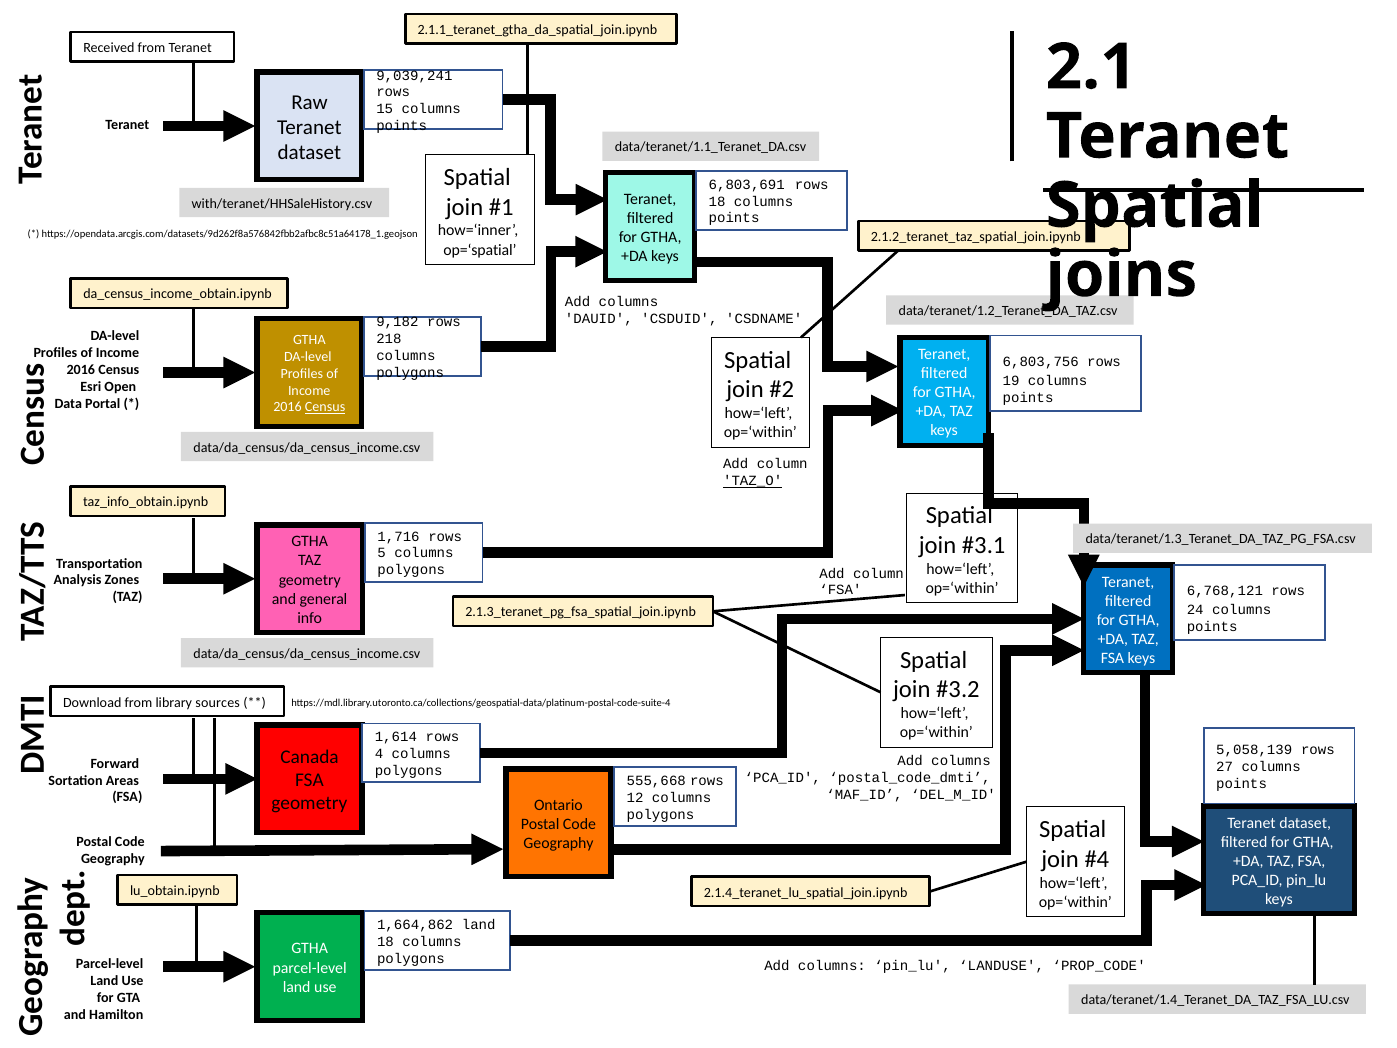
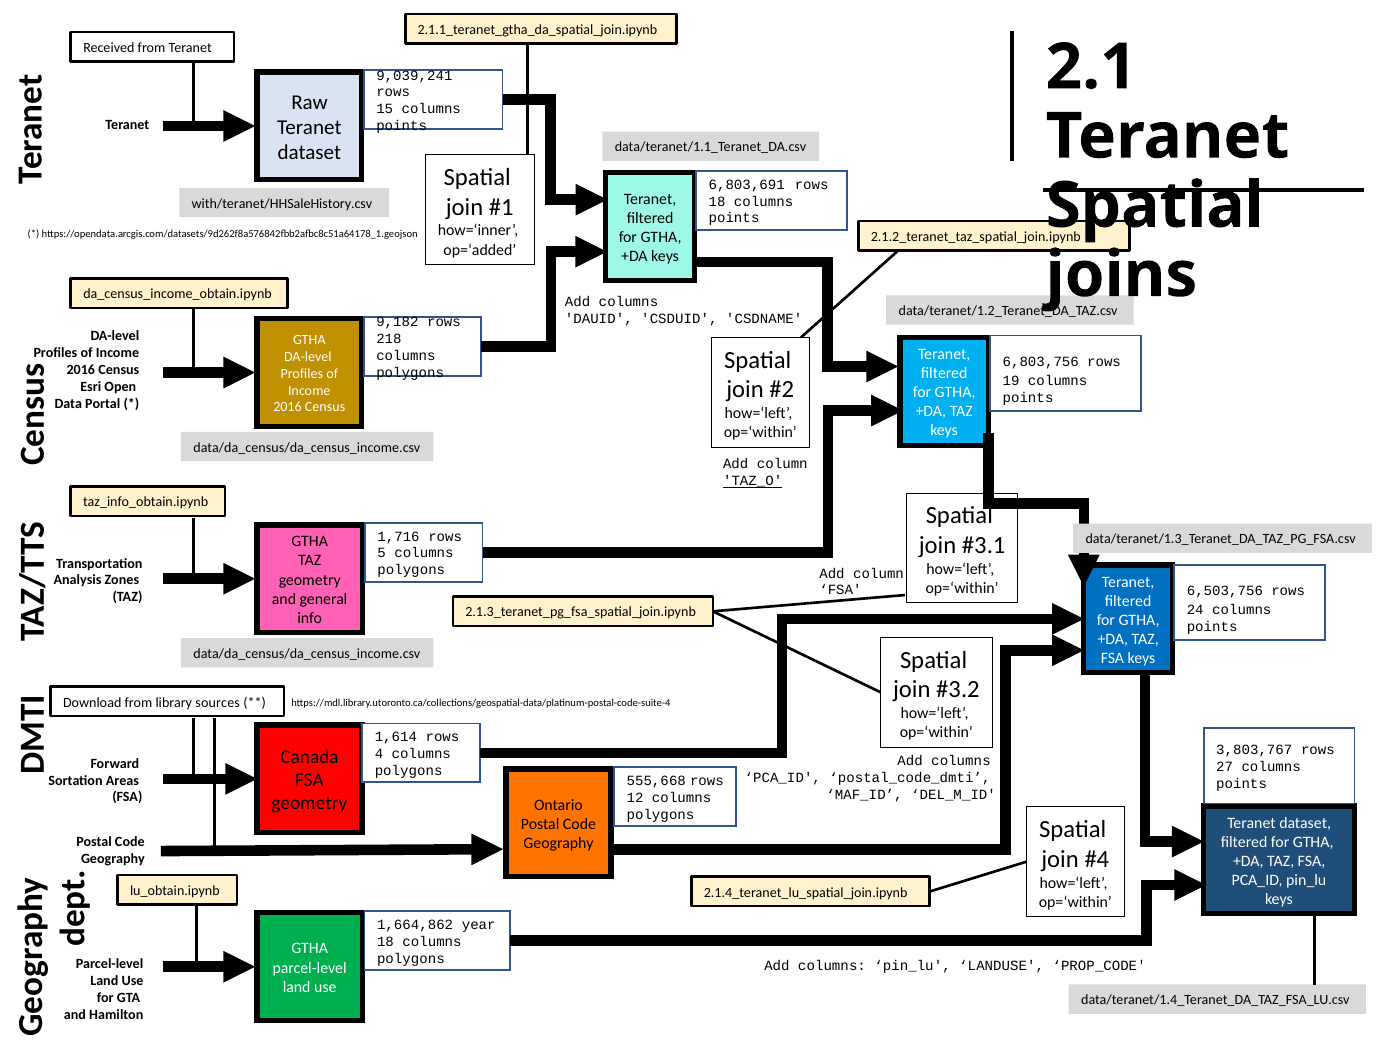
op=‘spatial: op=‘spatial -> op=‘added
Census at (325, 407) underline: present -> none
6,768,121: 6,768,121 -> 6,503,756
5,058,139: 5,058,139 -> 3,803,767
1,664,862 land: land -> year
